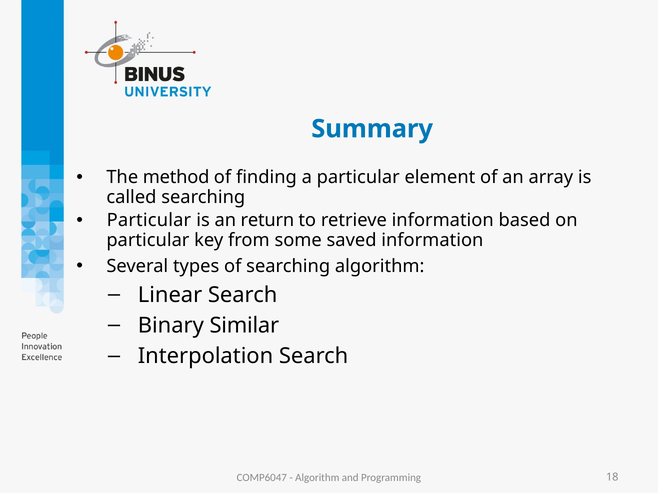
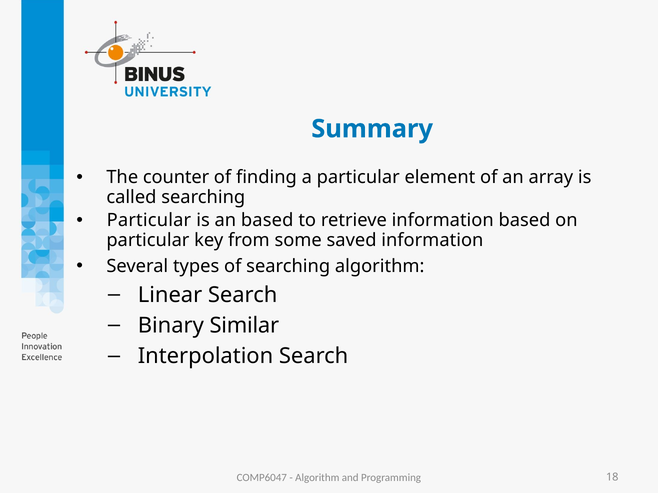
method: method -> counter
an return: return -> based
